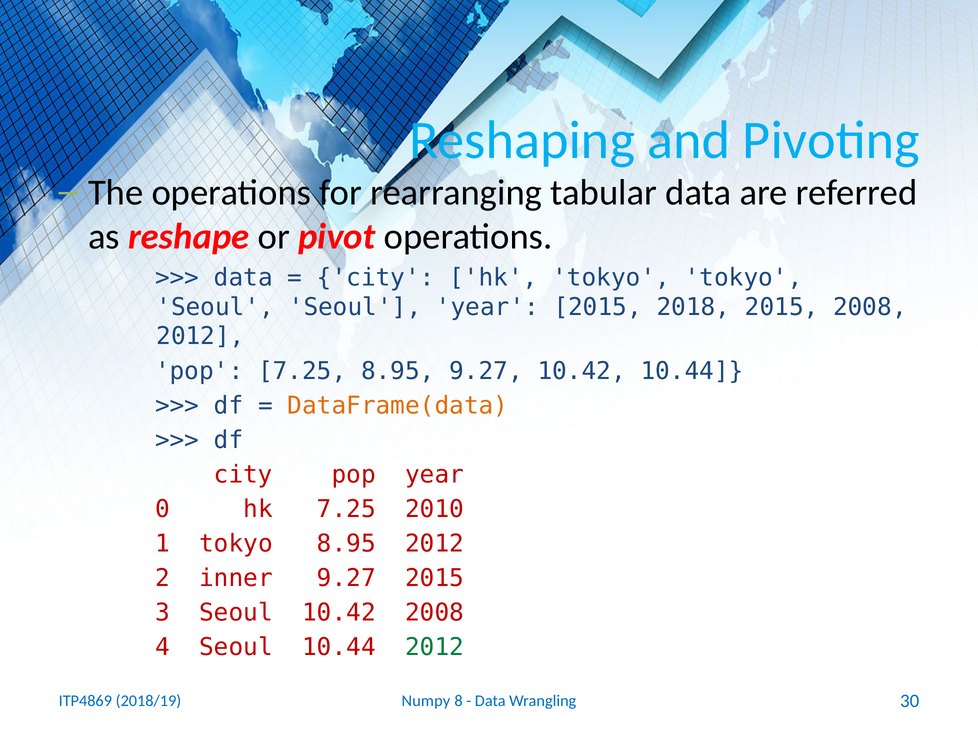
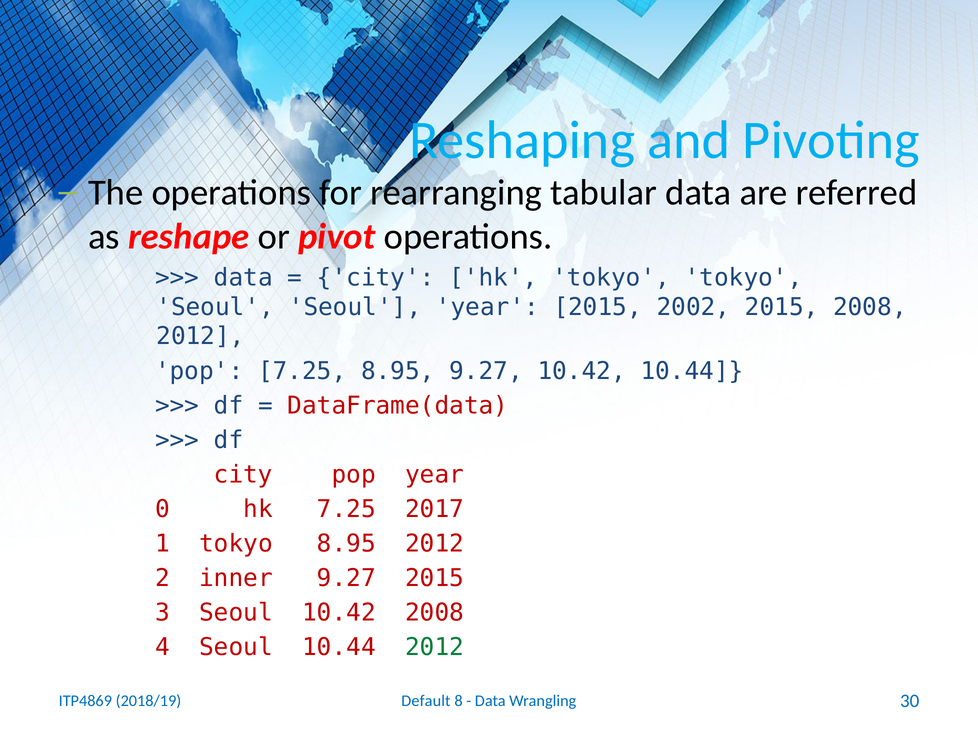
2018: 2018 -> 2002
DataFrame(data colour: orange -> red
2010: 2010 -> 2017
Numpy: Numpy -> Default
